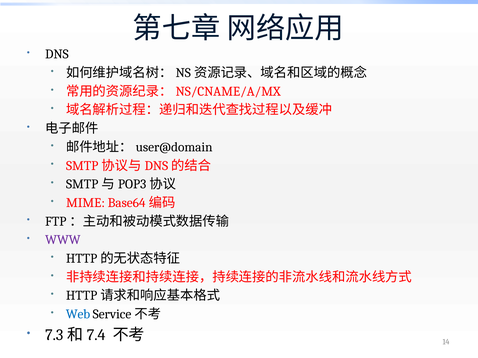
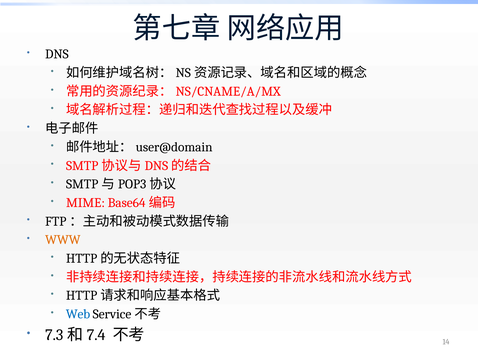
WWW colour: purple -> orange
